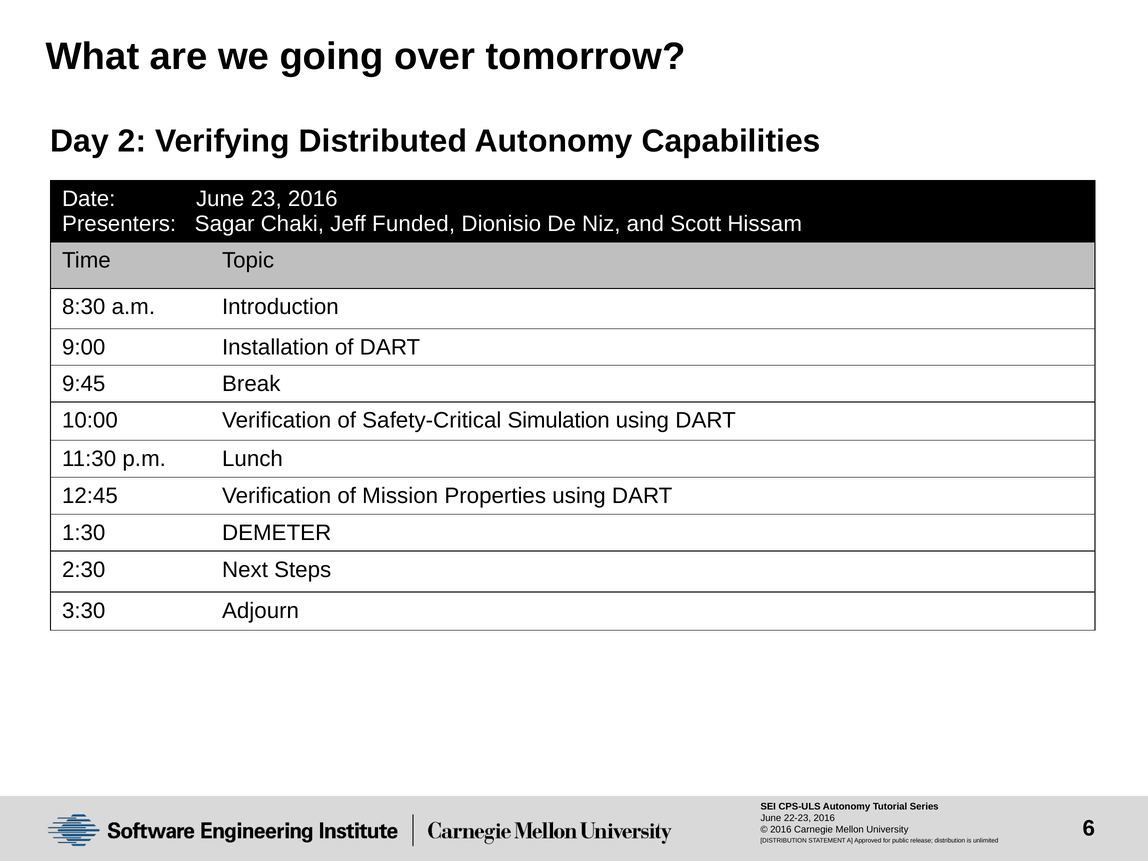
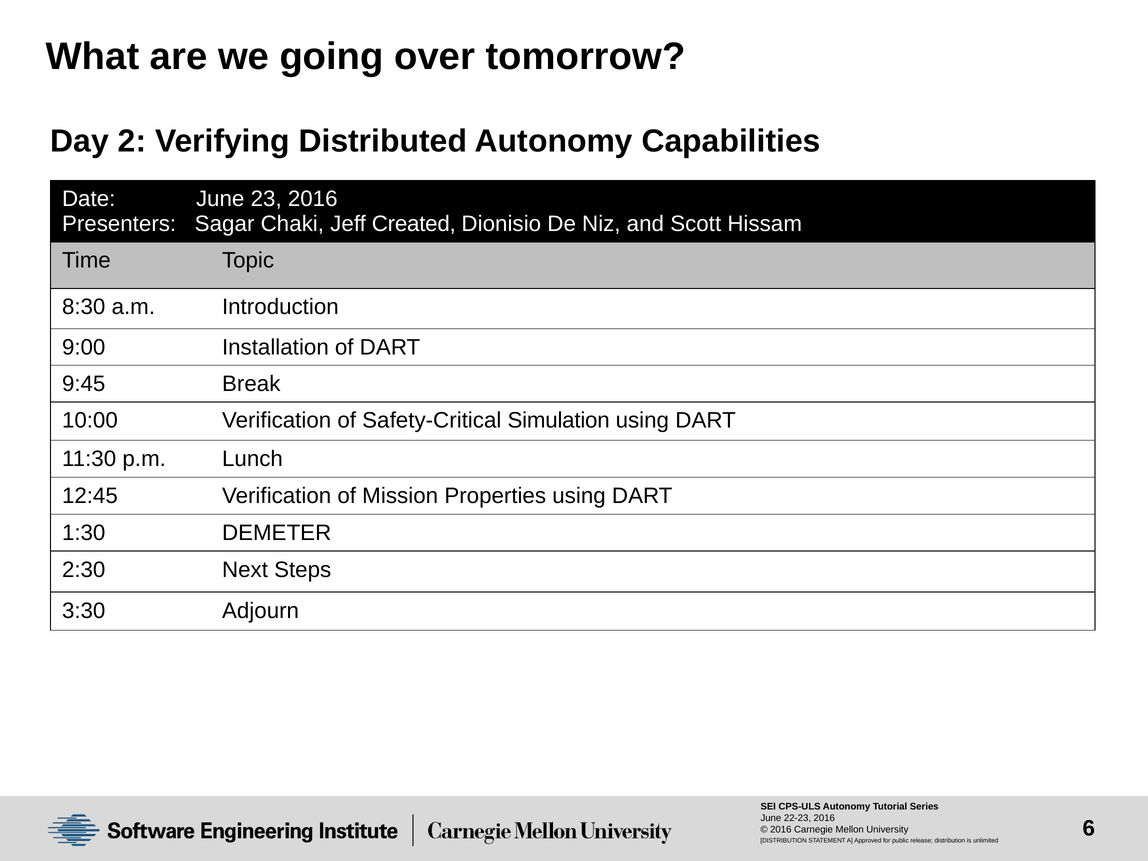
Funded: Funded -> Created
